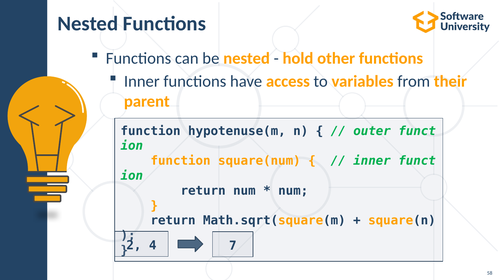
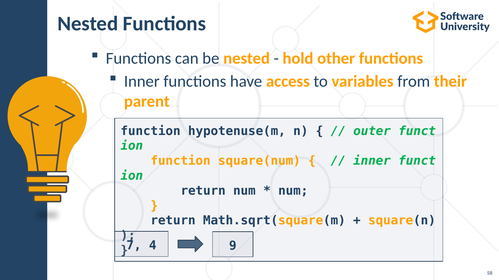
2: 2 -> 7
7: 7 -> 9
